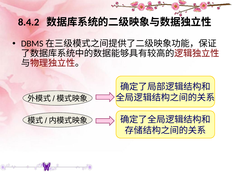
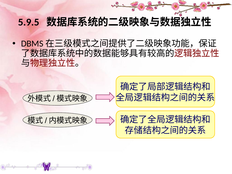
8.4.2: 8.4.2 -> 5.9.5
